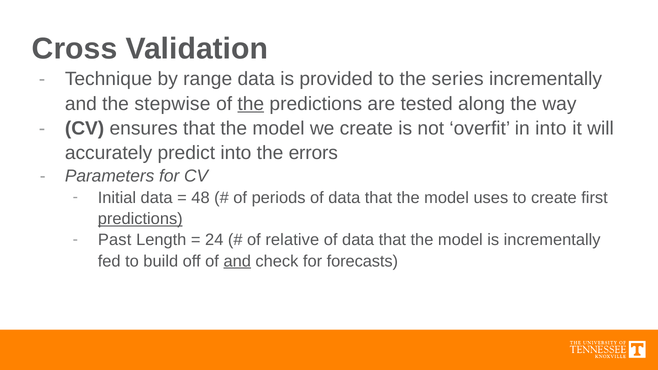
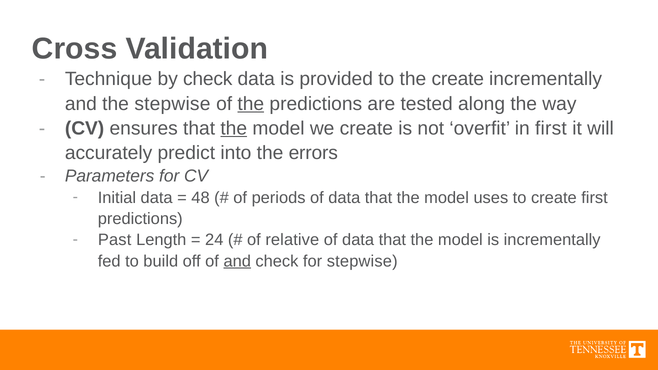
by range: range -> check
the series: series -> create
the at (234, 128) underline: none -> present
in into: into -> first
predictions at (140, 219) underline: present -> none
for forecasts: forecasts -> stepwise
